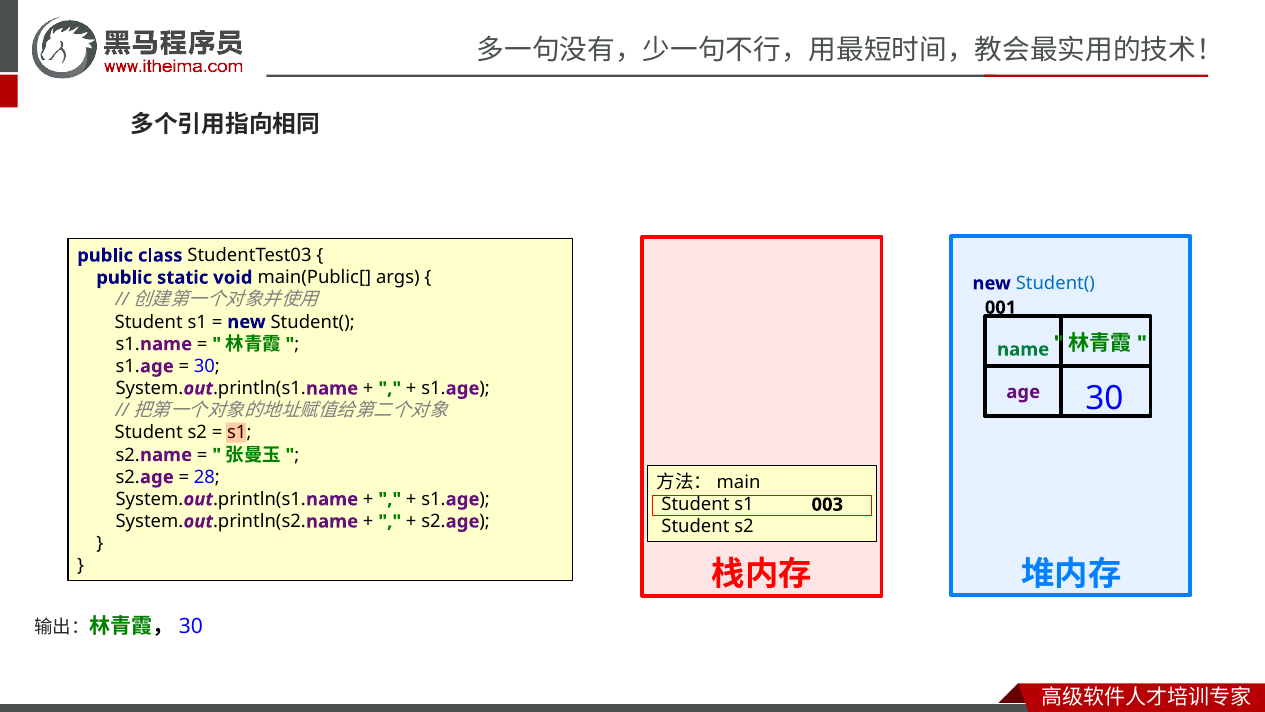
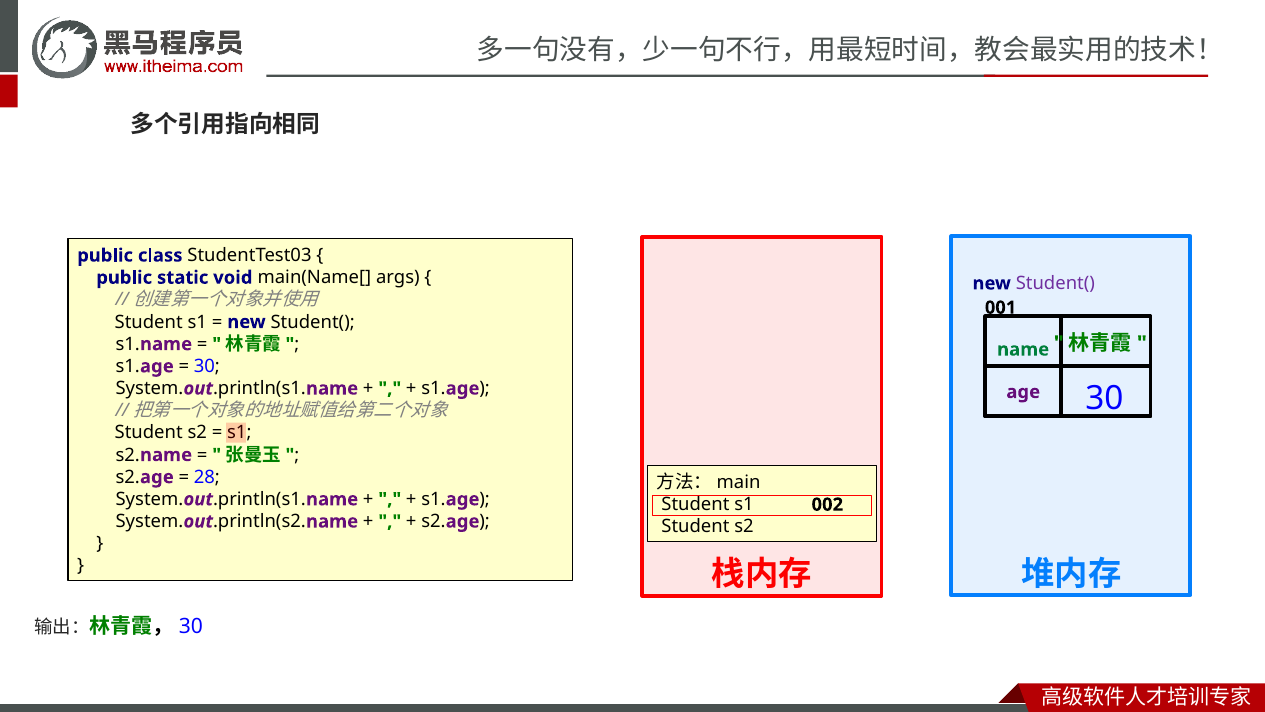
main(Public[: main(Public[ -> main(Name[
Student( at (1055, 283) colour: blue -> purple
003: 003 -> 002
